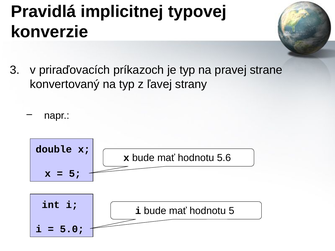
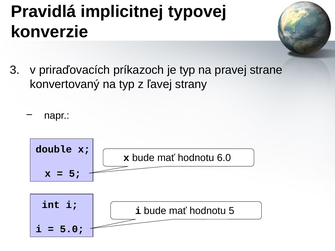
5.6: 5.6 -> 6.0
